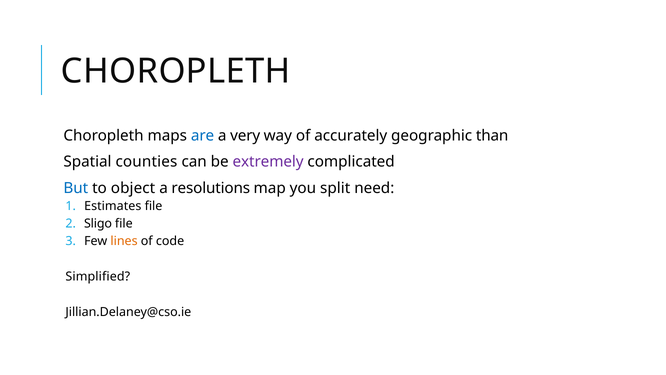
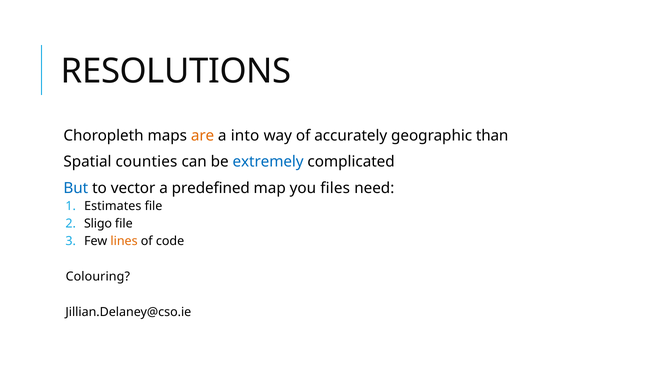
CHOROPLETH at (176, 71): CHOROPLETH -> RESOLUTIONS
are colour: blue -> orange
very: very -> into
extremely colour: purple -> blue
object: object -> vector
resolutions: resolutions -> predefined
split: split -> files
Simplified: Simplified -> Colouring
